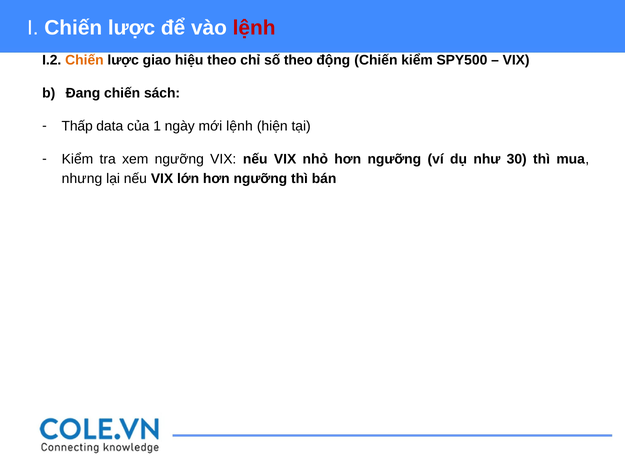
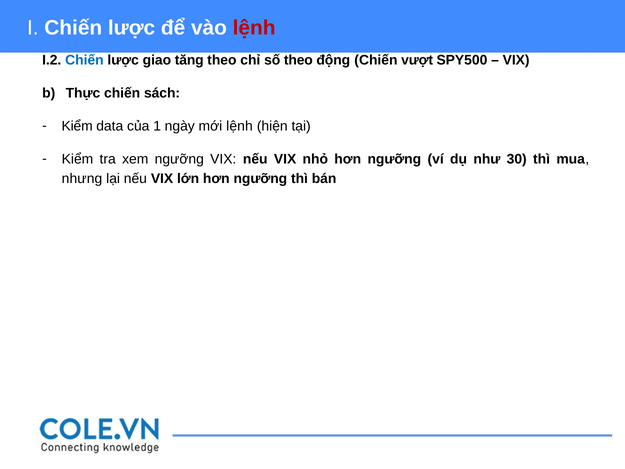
Chiến at (84, 60) colour: orange -> blue
hiệu: hiệu -> tăng
Chiến kiểm: kiểm -> vượt
Đang: Đang -> Thực
Thấp at (77, 126): Thấp -> Kiểm
